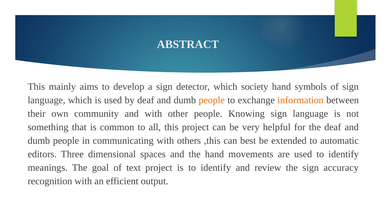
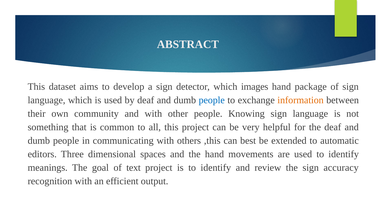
mainly: mainly -> dataset
society: society -> images
symbols: symbols -> package
people at (212, 100) colour: orange -> blue
